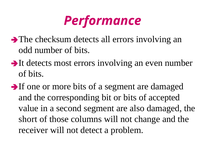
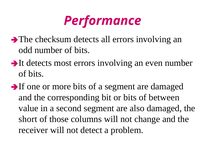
accepted: accepted -> between
